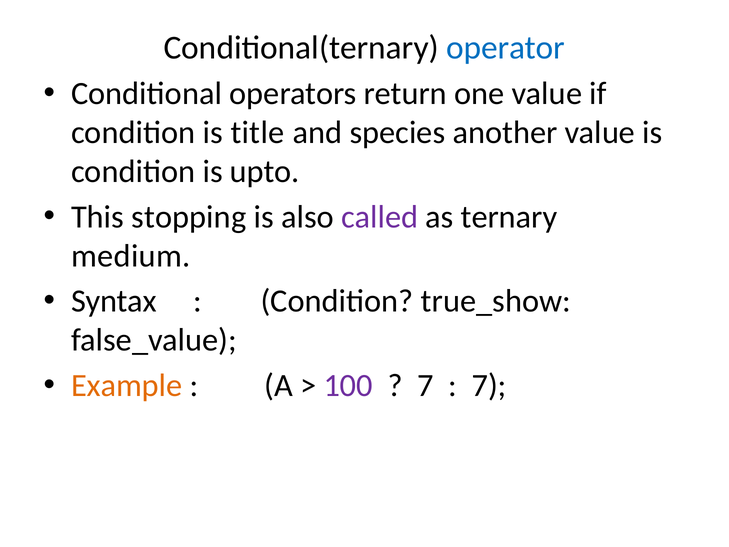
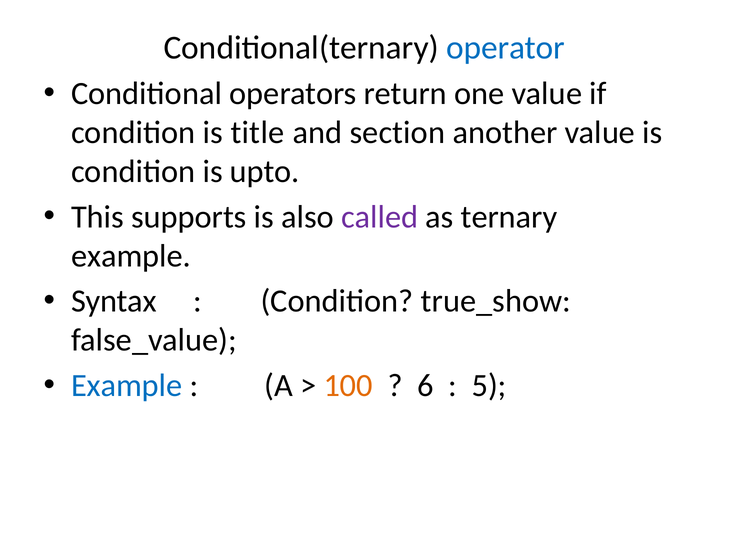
species: species -> section
stopping: stopping -> supports
medium at (131, 256): medium -> example
Example at (127, 385) colour: orange -> blue
100 colour: purple -> orange
7 at (425, 385): 7 -> 6
7 at (489, 385): 7 -> 5
